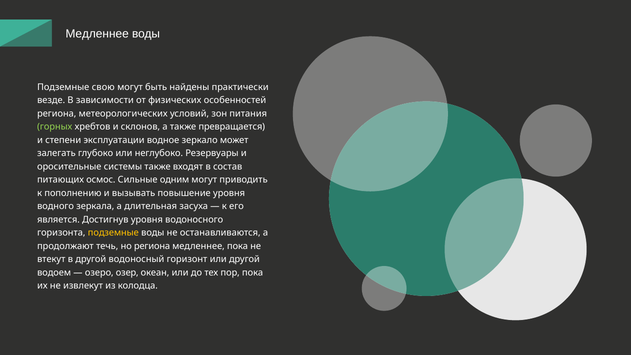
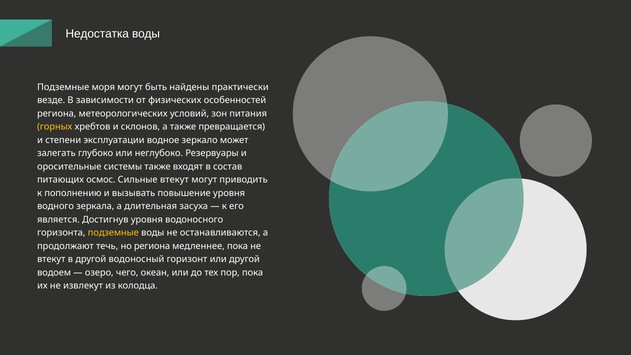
Медленнее at (97, 34): Медленнее -> Недостатка
свою: свою -> моря
горных colour: light green -> yellow
Сильные одним: одним -> втекут
озер: озер -> чего
